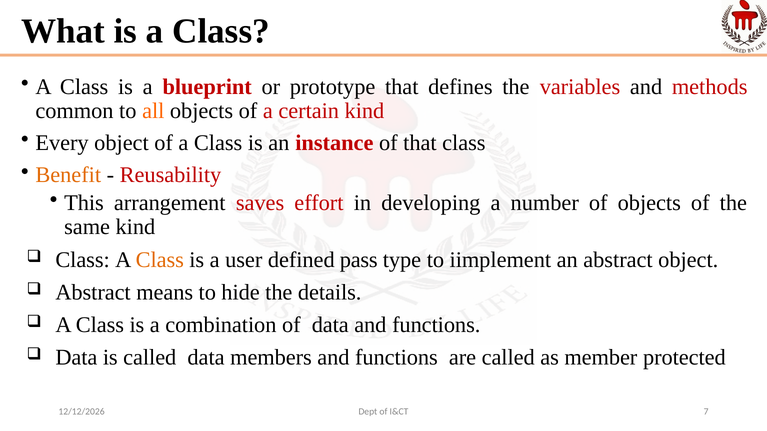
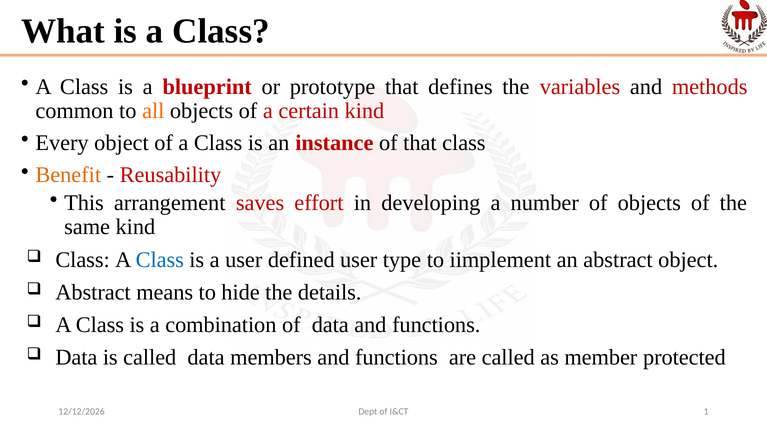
Class at (160, 260) colour: orange -> blue
defined pass: pass -> user
7: 7 -> 1
